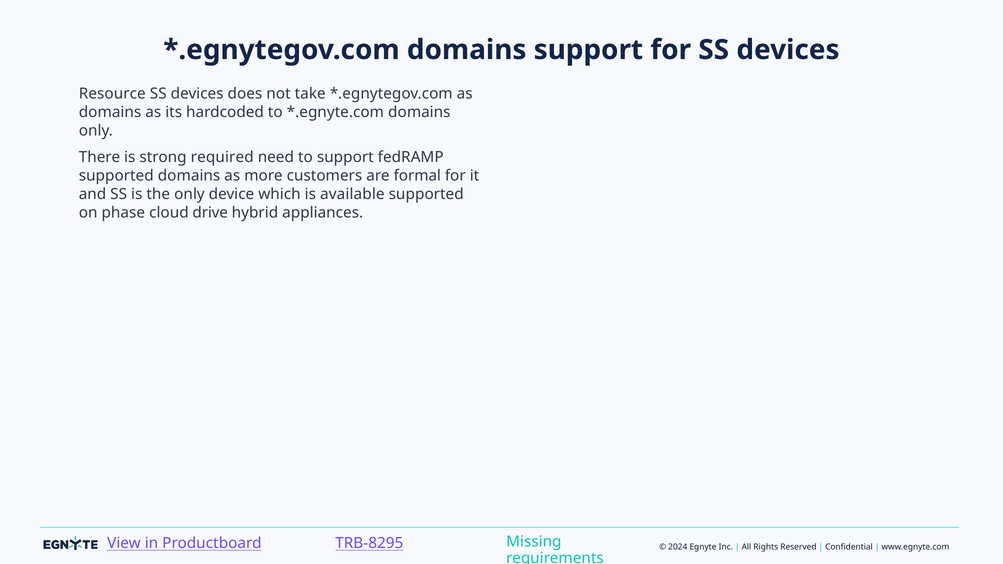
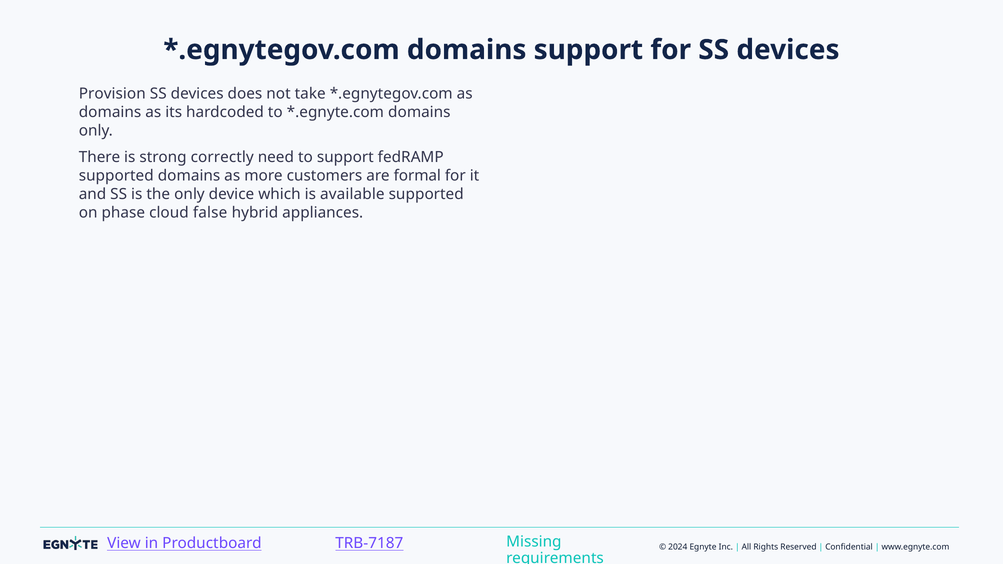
Resource: Resource -> Provision
required: required -> correctly
drive: drive -> false
TRB-8295: TRB-8295 -> TRB-7187
